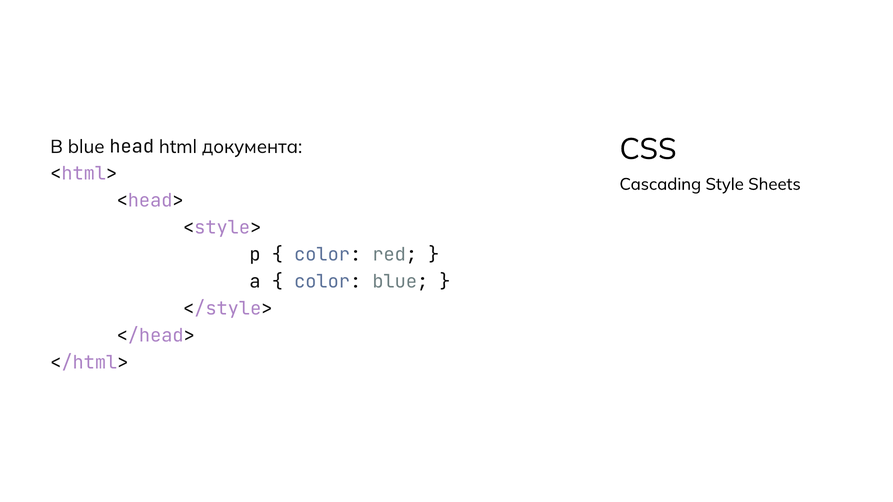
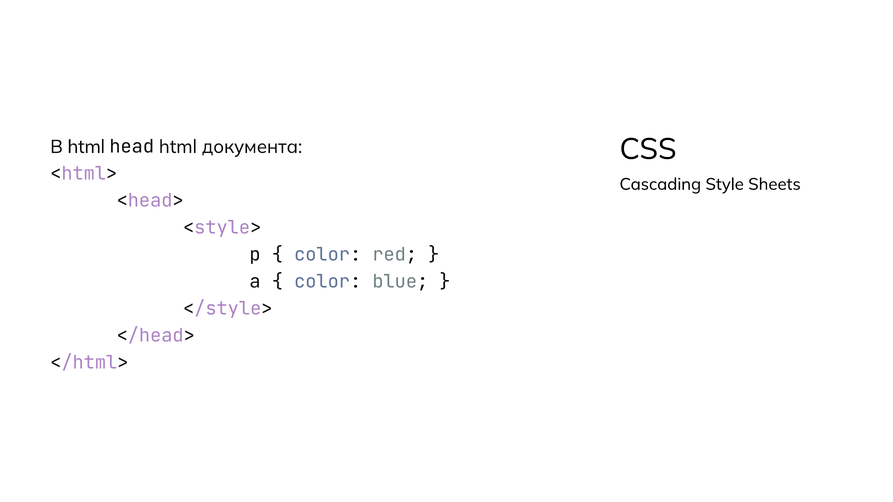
В blue: blue -> html
